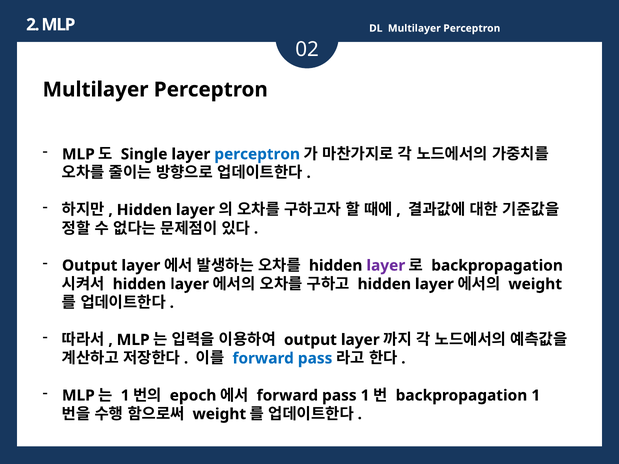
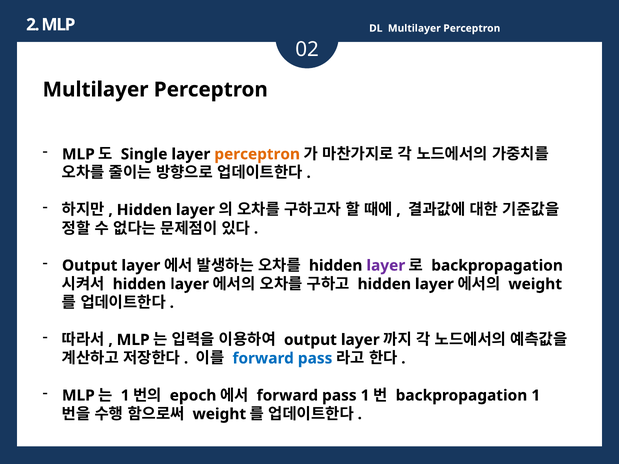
perceptron at (257, 154) colour: blue -> orange
